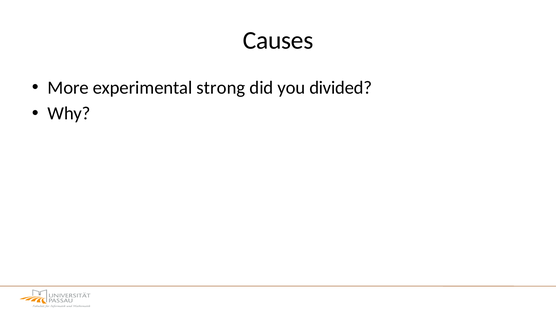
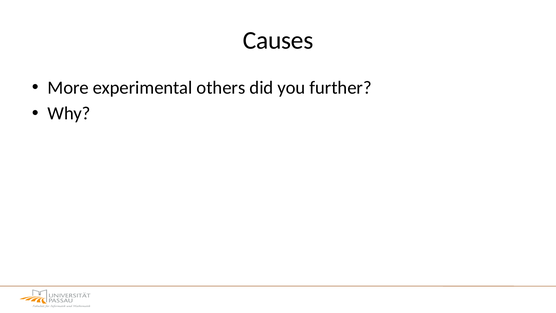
strong: strong -> others
divided: divided -> further
